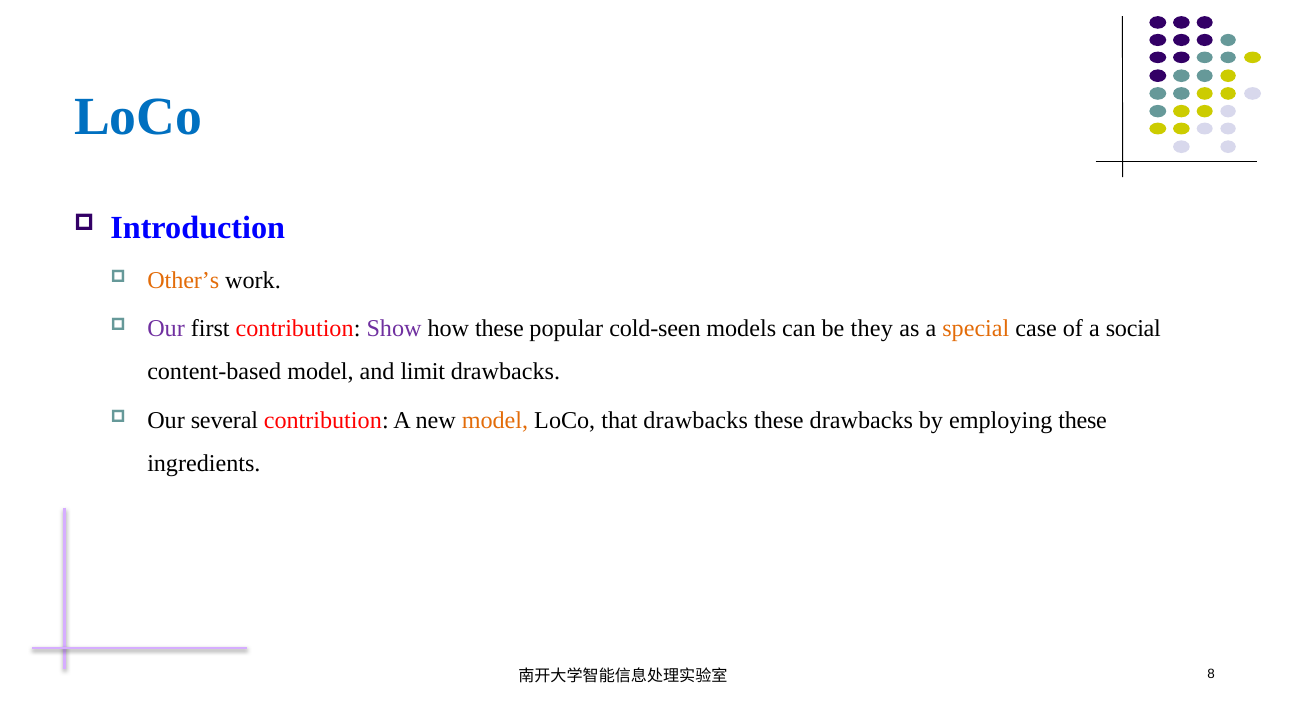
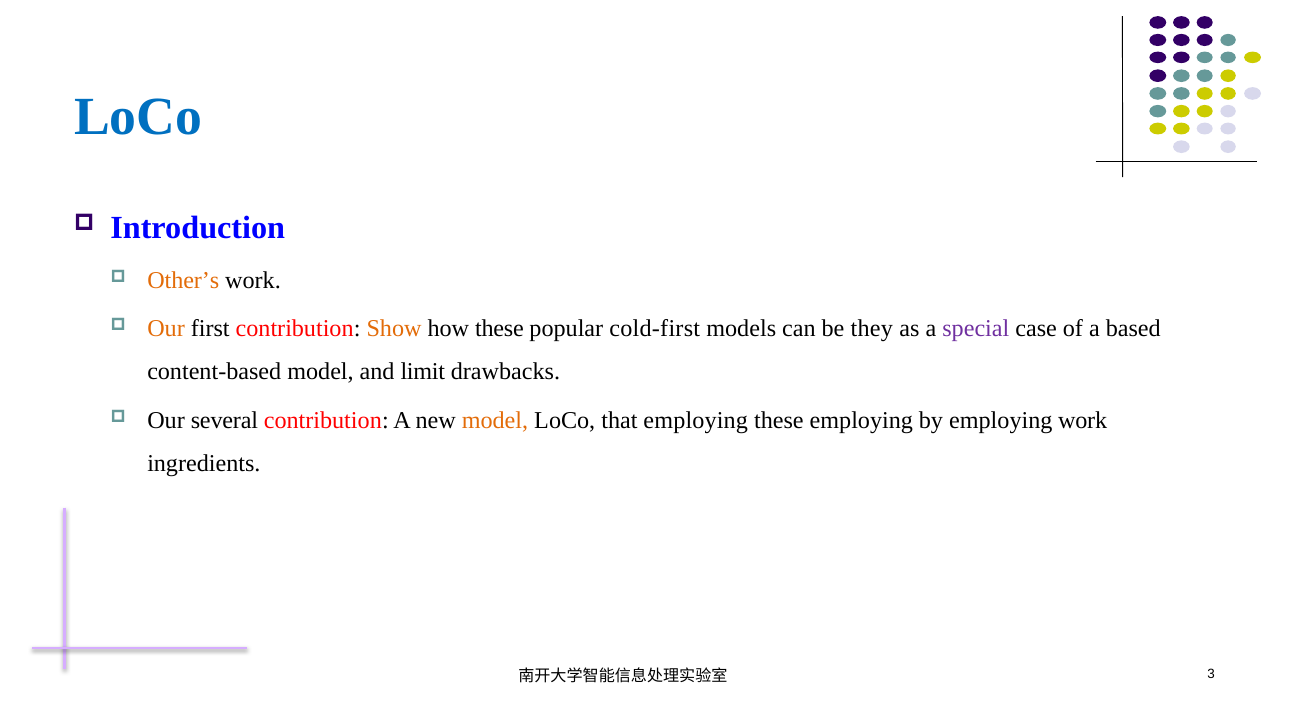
Our at (166, 328) colour: purple -> orange
Show colour: purple -> orange
cold-seen: cold-seen -> cold-first
special colour: orange -> purple
social: social -> based
that drawbacks: drawbacks -> employing
these drawbacks: drawbacks -> employing
employing these: these -> work
8: 8 -> 3
